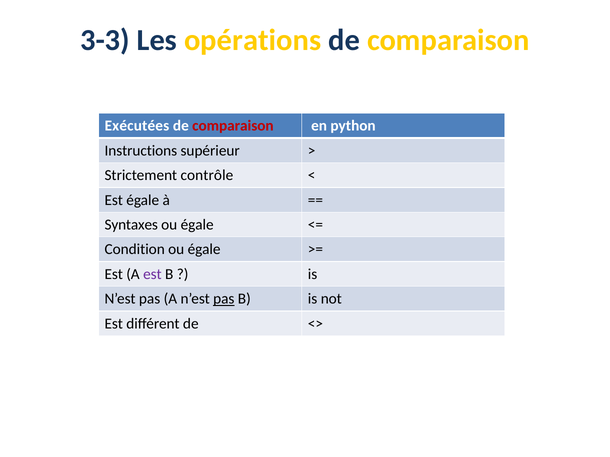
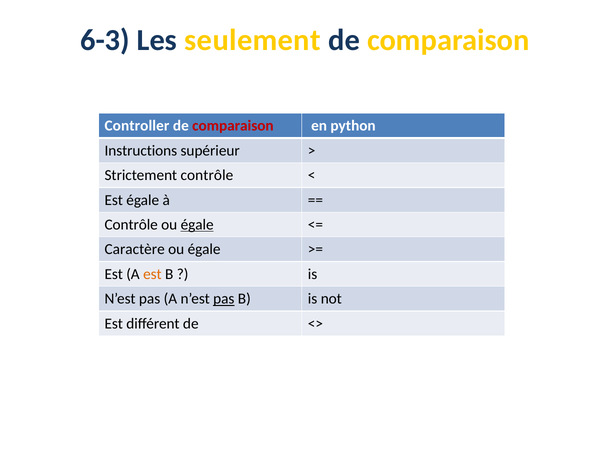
3-3: 3-3 -> 6-3
opérations: opérations -> seulement
Exécutées: Exécutées -> Controller
Syntaxes at (131, 225): Syntaxes -> Contrôle
égale at (197, 225) underline: none -> present
Condition: Condition -> Caractère
est at (152, 274) colour: purple -> orange
